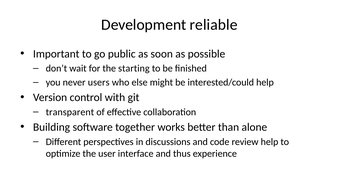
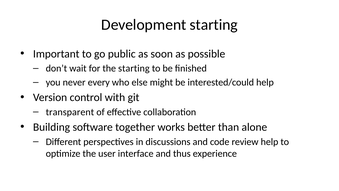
Development reliable: reliable -> starting
users: users -> every
